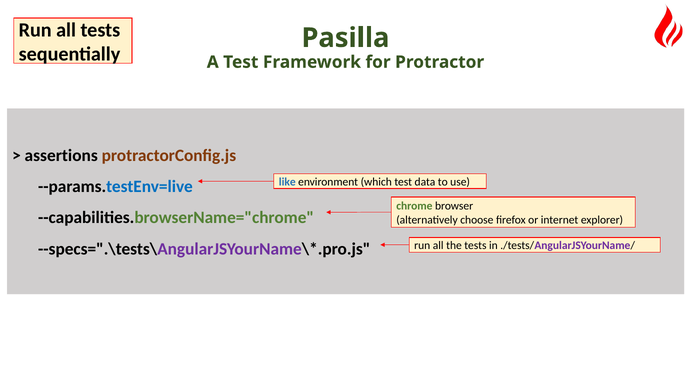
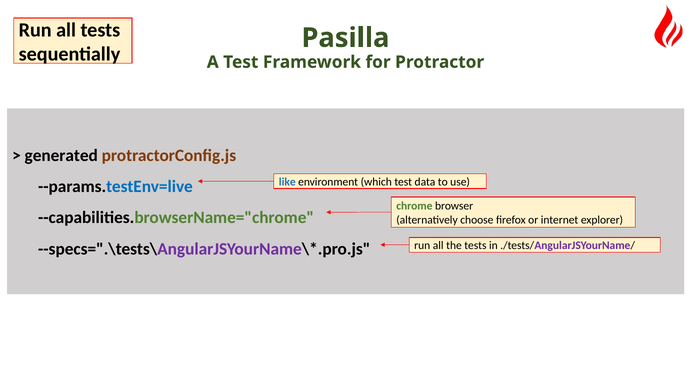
assertions: assertions -> generated
